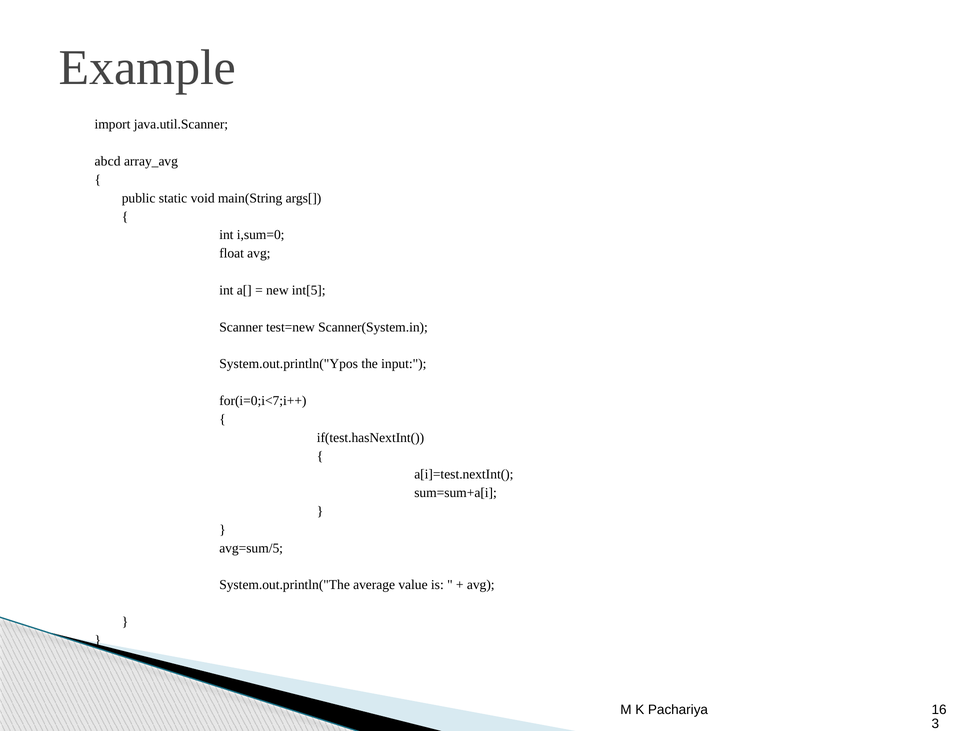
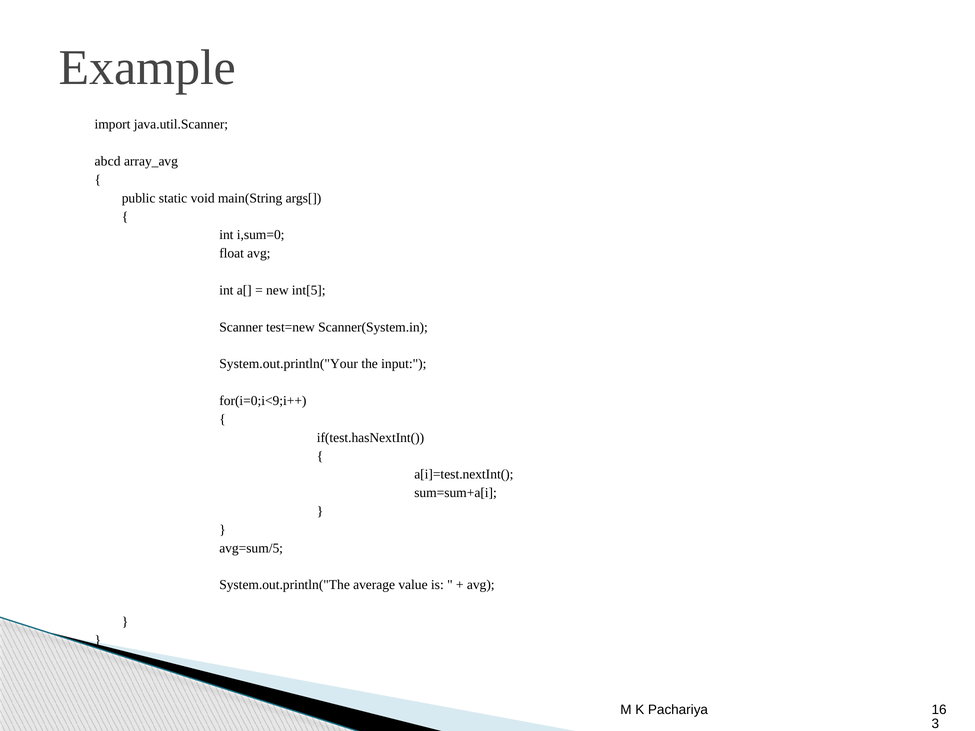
System.out.println("Ypos: System.out.println("Ypos -> System.out.println("Your
for(i=0;i<7;i++: for(i=0;i<7;i++ -> for(i=0;i<9;i++
